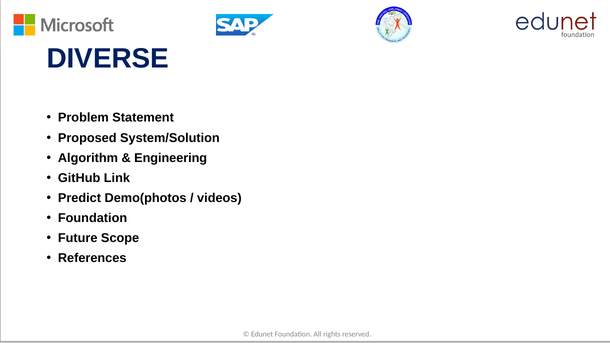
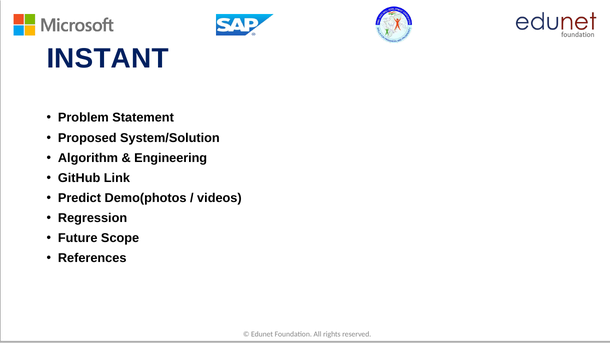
DIVERSE: DIVERSE -> INSTANT
Foundation at (93, 218): Foundation -> Regression
